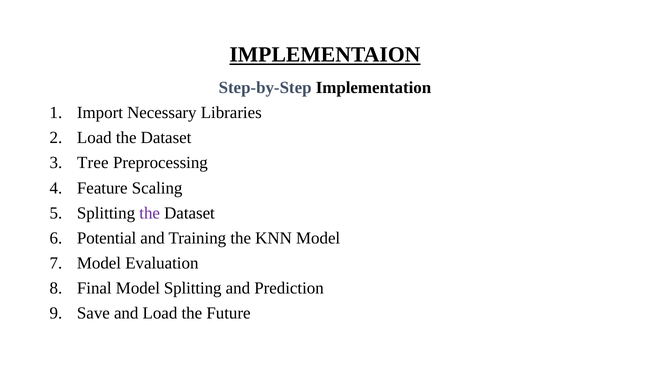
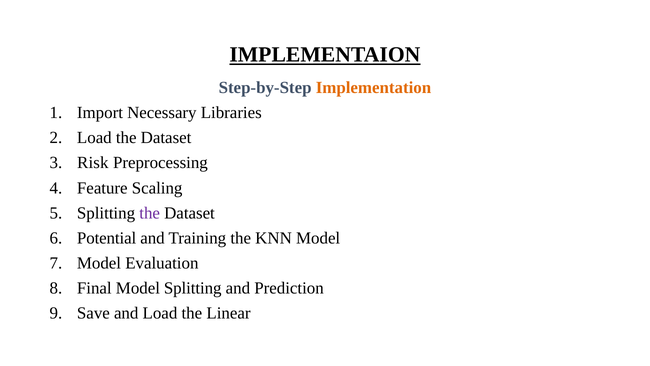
Implementation colour: black -> orange
Tree: Tree -> Risk
Future: Future -> Linear
